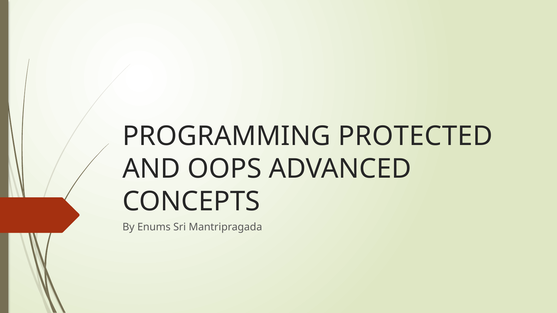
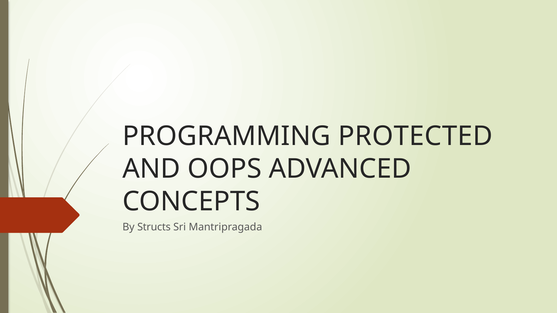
Enums: Enums -> Structs
